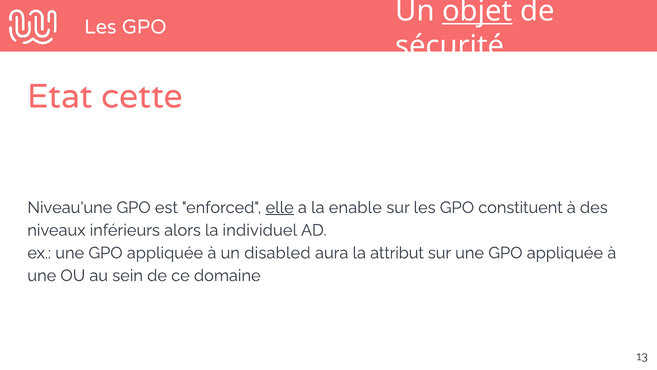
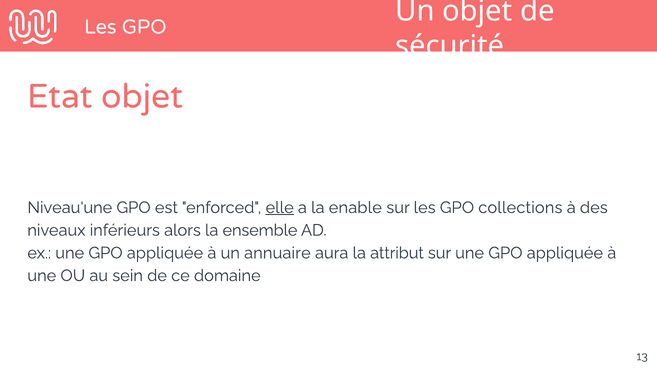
objet at (477, 11) underline: present -> none
Etat cette: cette -> objet
constituent: constituent -> collections
individuel: individuel -> ensemble
disabled: disabled -> annuaire
